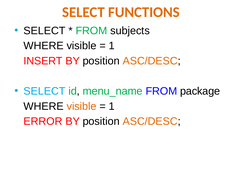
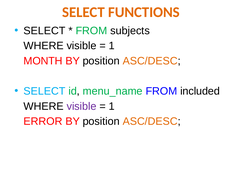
INSERT: INSERT -> MONTH
package: package -> included
visible at (82, 106) colour: orange -> purple
